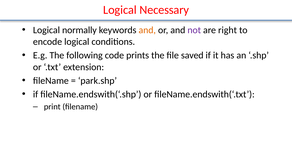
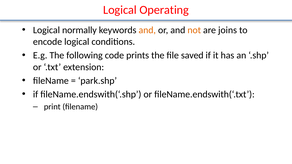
Necessary: Necessary -> Operating
not colour: purple -> orange
right: right -> joins
